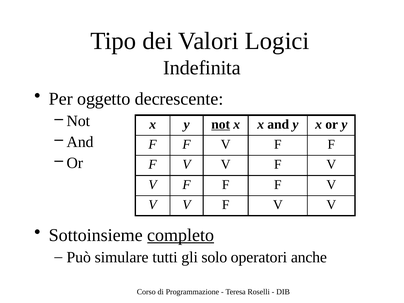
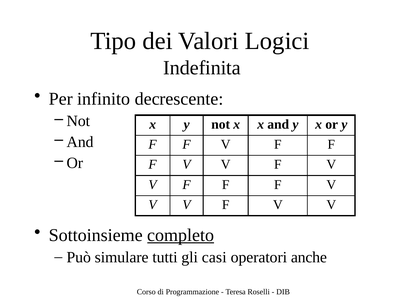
oggetto: oggetto -> infinito
not at (221, 124) underline: present -> none
solo: solo -> casi
